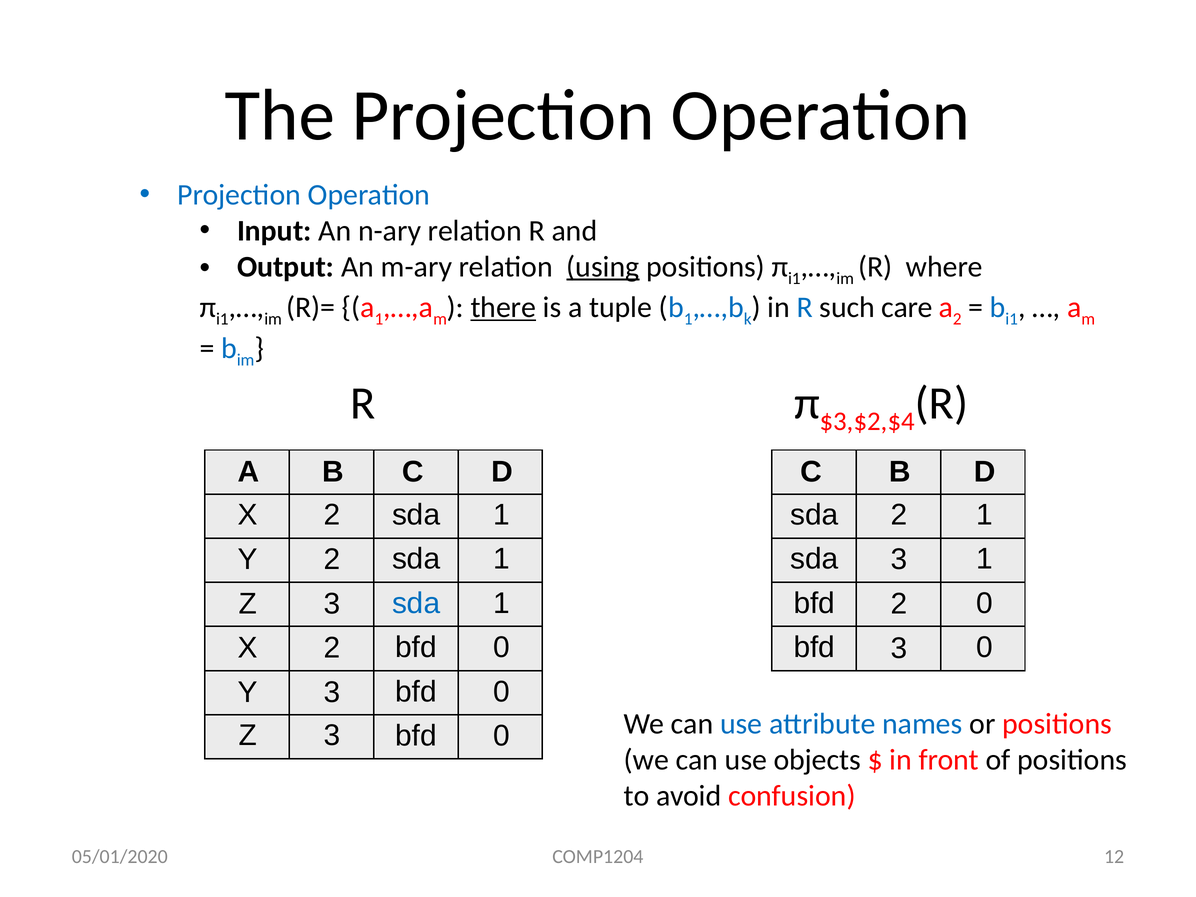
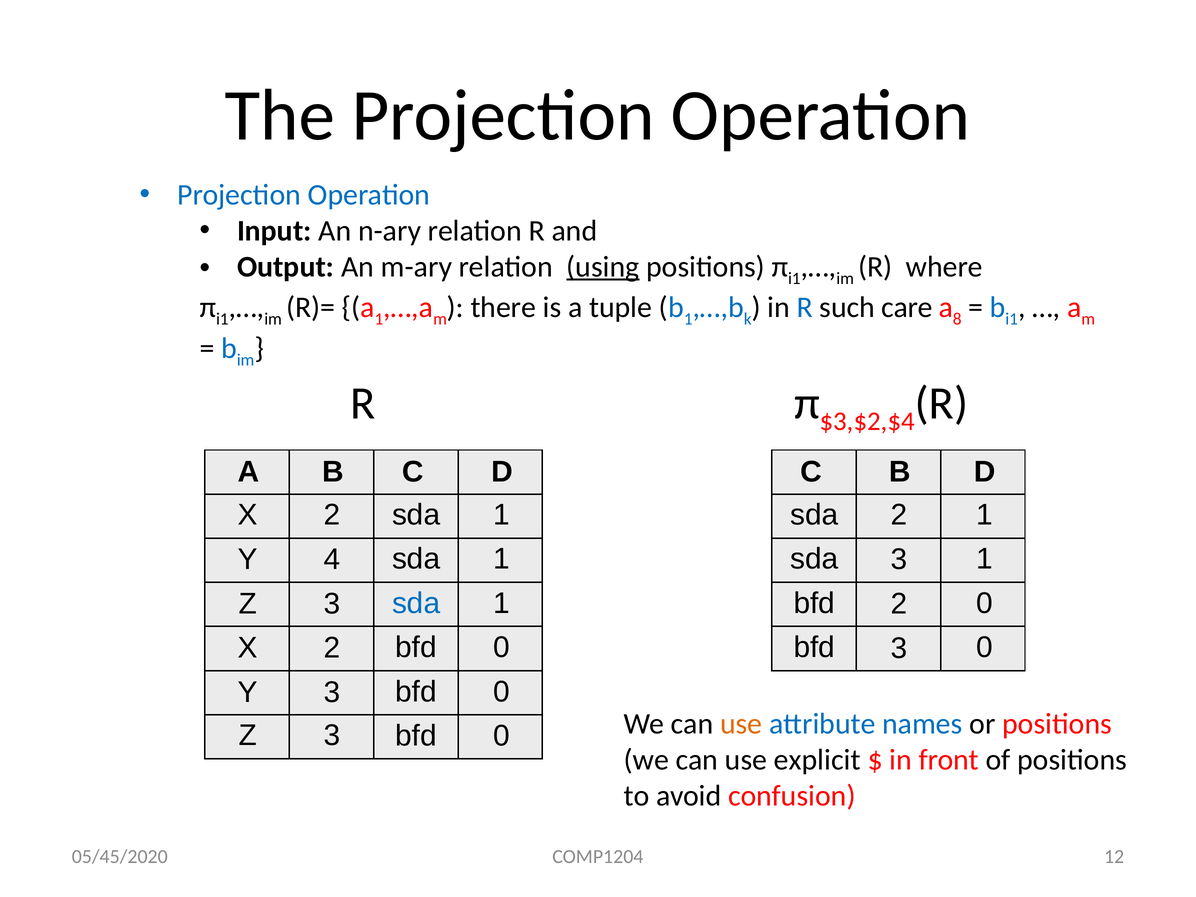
there underline: present -> none
a 2: 2 -> 8
Y 2: 2 -> 4
use at (741, 724) colour: blue -> orange
objects: objects -> explicit
05/01/2020: 05/01/2020 -> 05/45/2020
